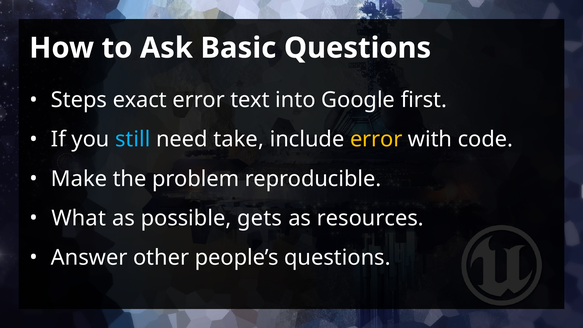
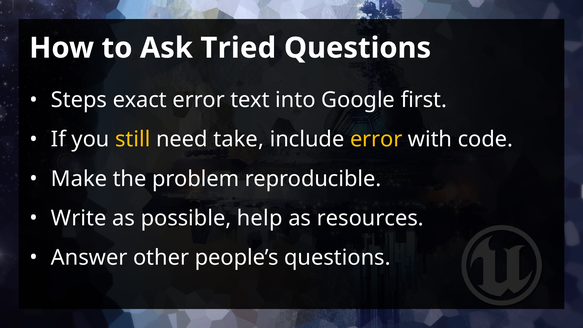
Basic: Basic -> Tried
still colour: light blue -> yellow
What: What -> Write
gets: gets -> help
